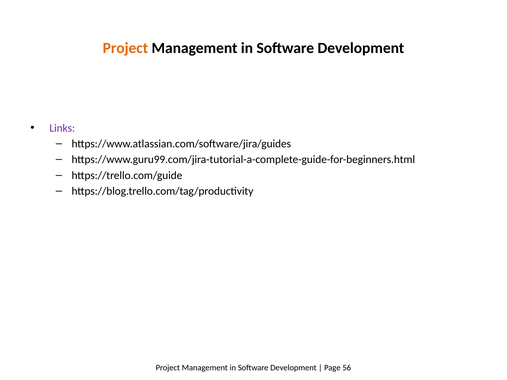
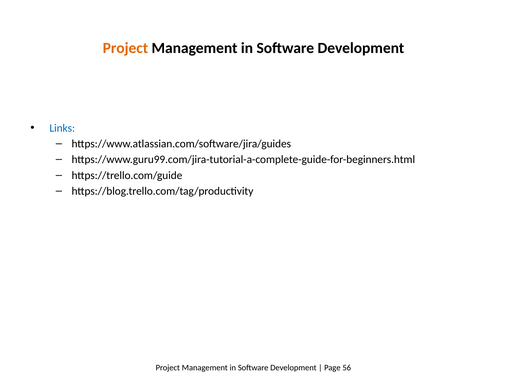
Links colour: purple -> blue
